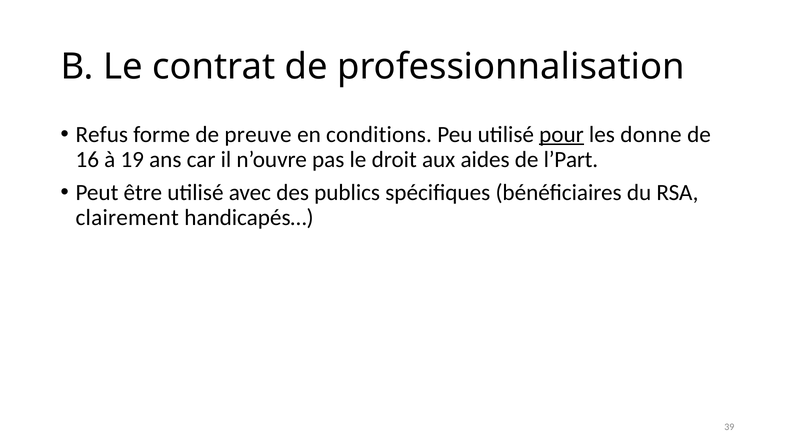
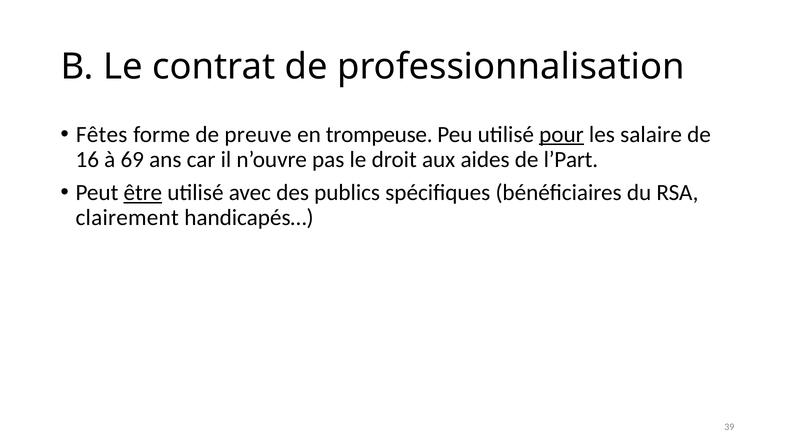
Refus: Refus -> Fêtes
conditions: conditions -> trompeuse
donne: donne -> salaire
19: 19 -> 69
être underline: none -> present
